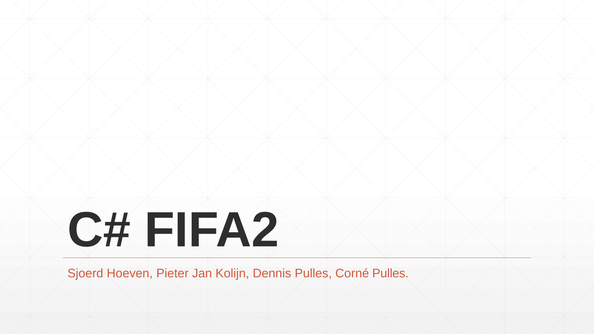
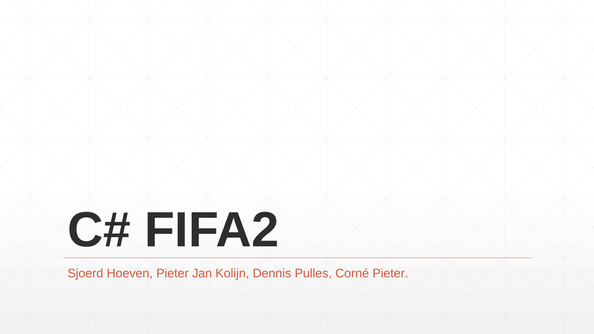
Corné Pulles: Pulles -> Pieter
